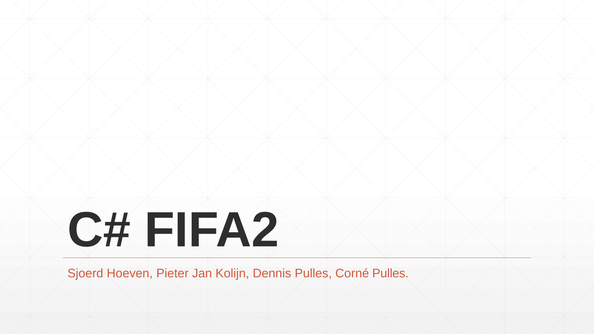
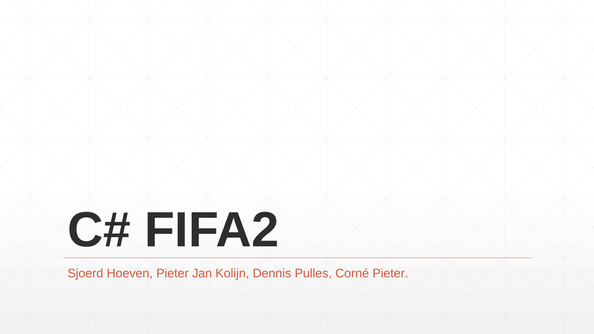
Corné Pulles: Pulles -> Pieter
